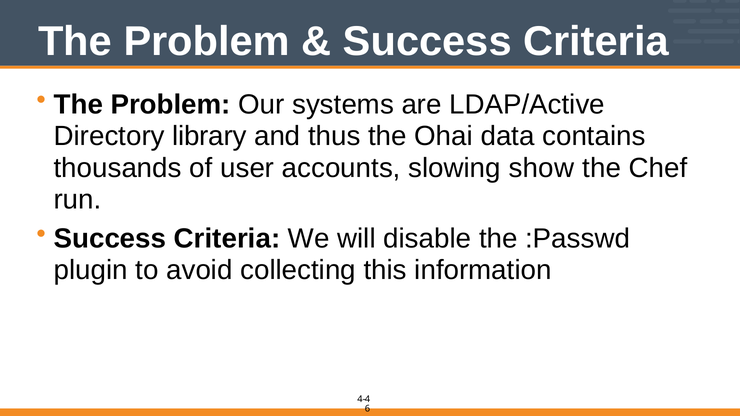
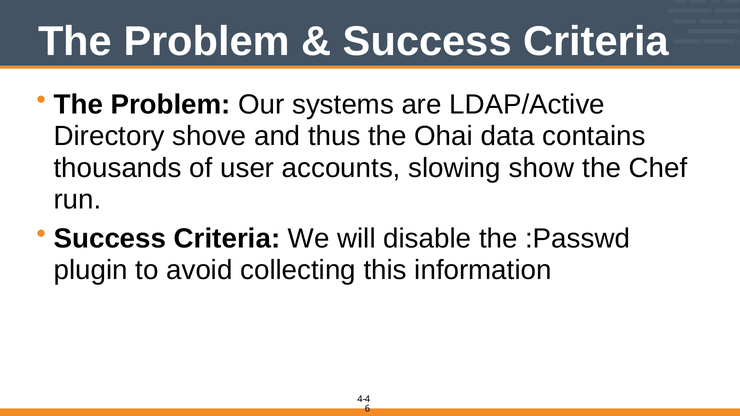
library: library -> shove
